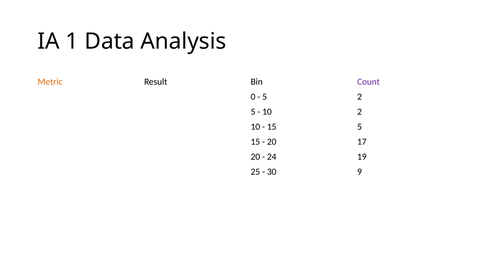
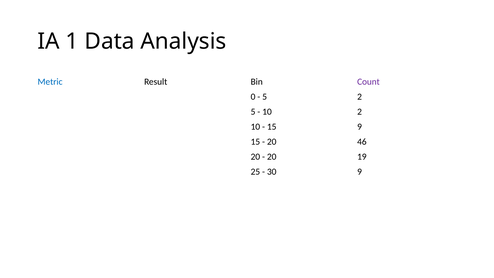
Metric colour: orange -> blue
15 5: 5 -> 9
17: 17 -> 46
24 at (272, 157): 24 -> 20
